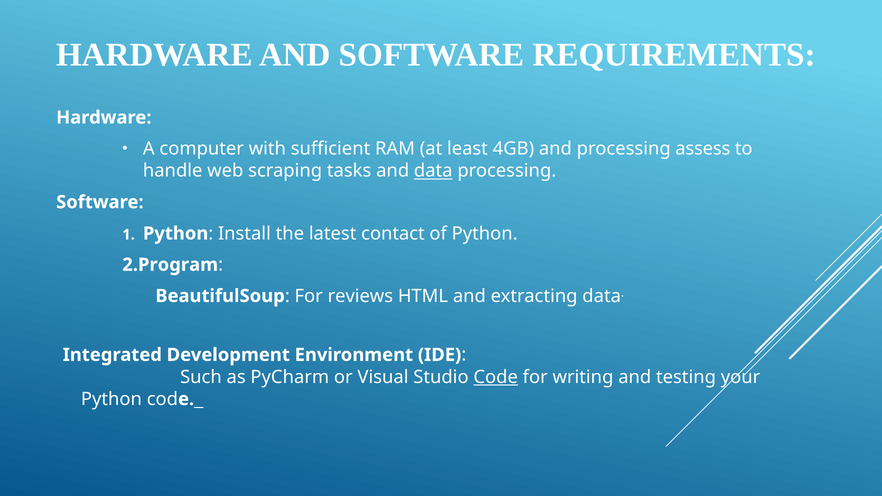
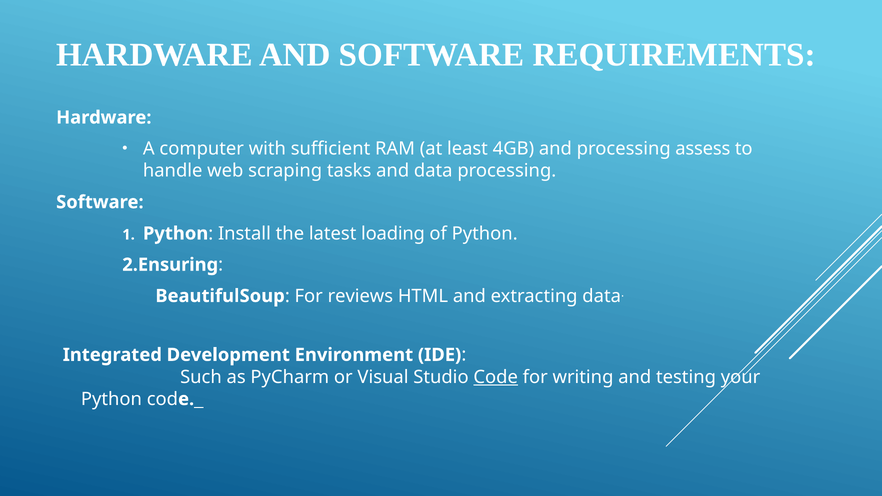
data at (433, 171) underline: present -> none
contact: contact -> loading
2.Program: 2.Program -> 2.Ensuring
